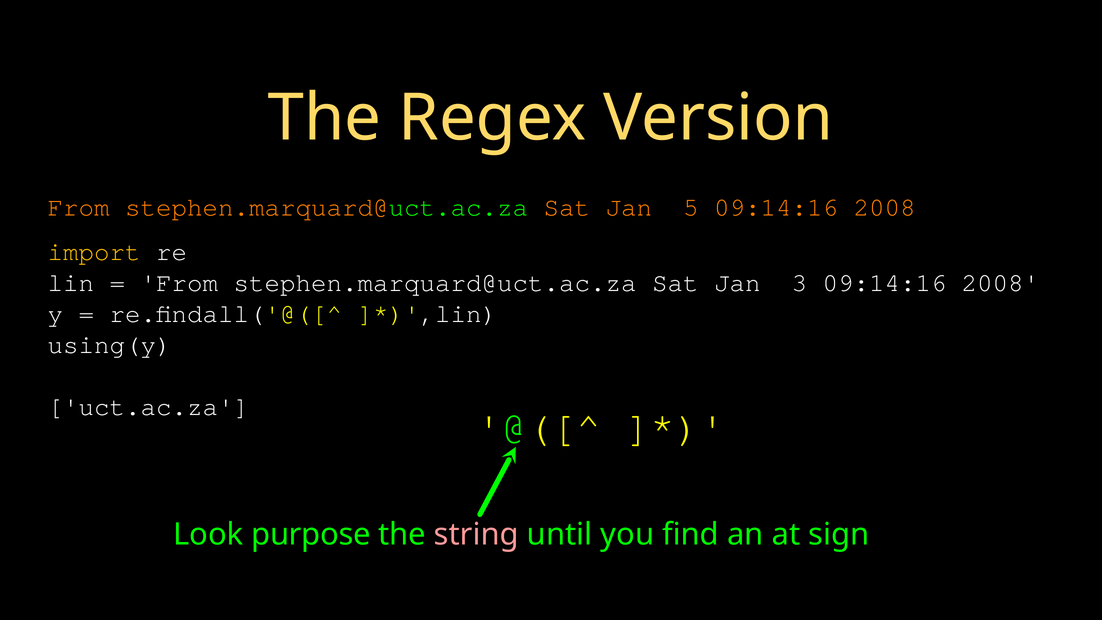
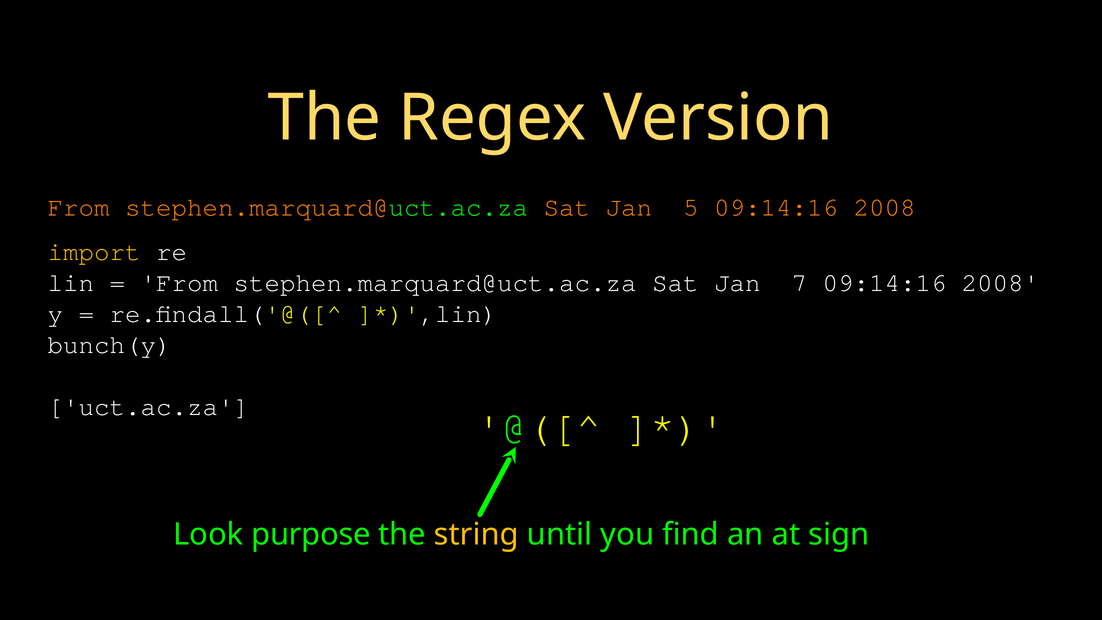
3: 3 -> 7
using(y: using(y -> bunch(y
string colour: pink -> yellow
